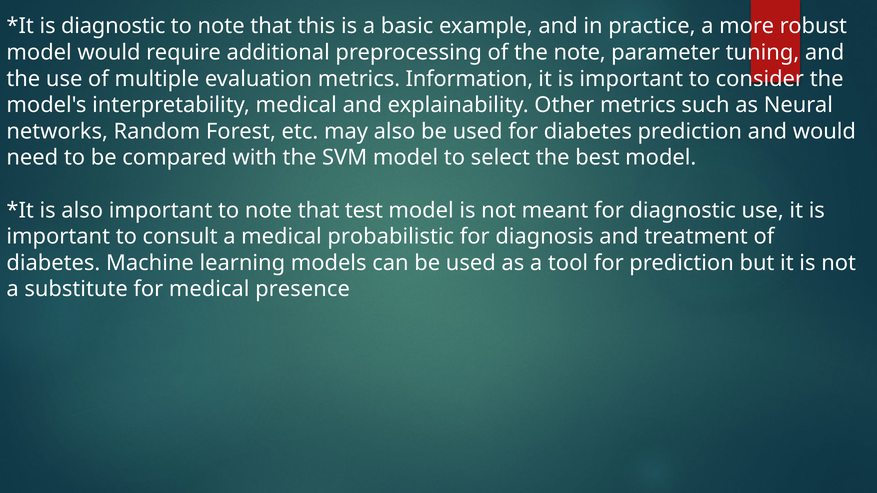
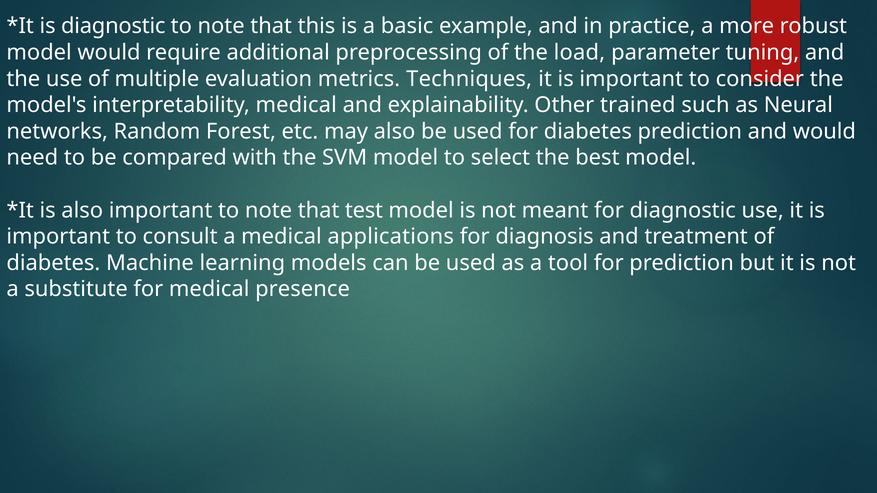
the note: note -> load
Information: Information -> Techniques
Other metrics: metrics -> trained
probabilistic: probabilistic -> applications
